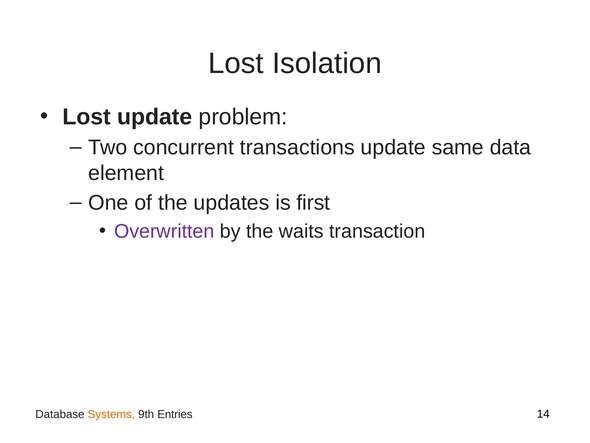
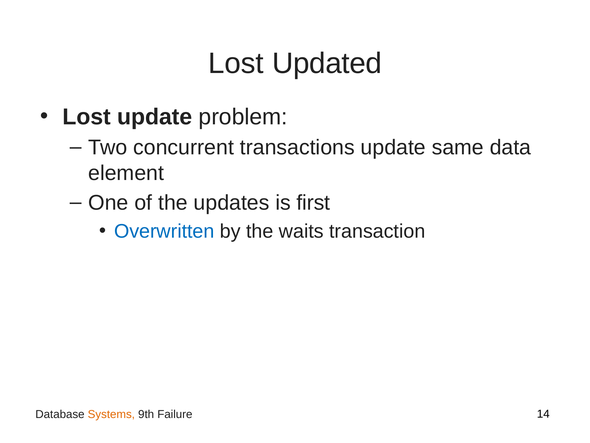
Isolation: Isolation -> Updated
Overwritten colour: purple -> blue
Entries: Entries -> Failure
